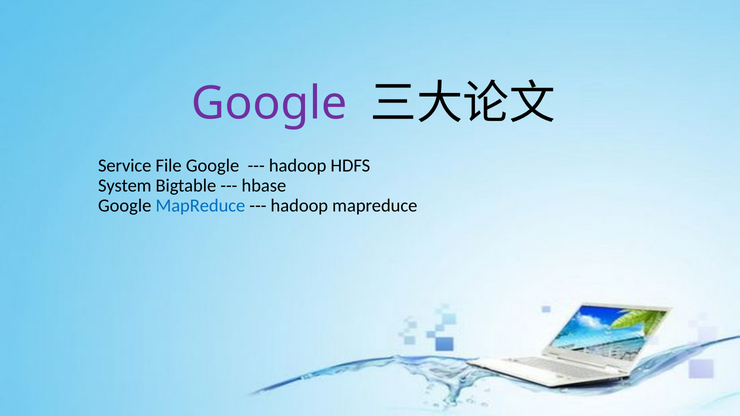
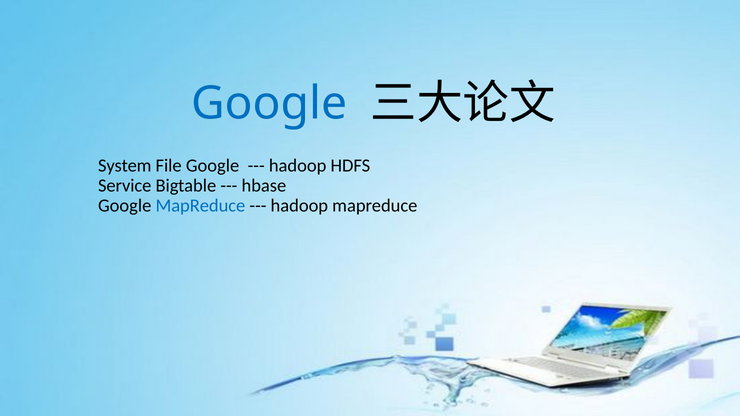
Google at (269, 104) colour: purple -> blue
Service: Service -> System
System: System -> Service
